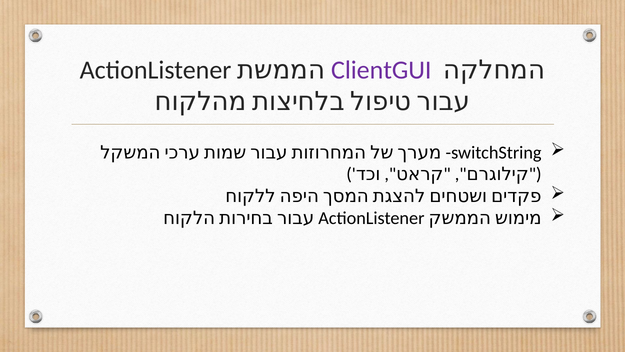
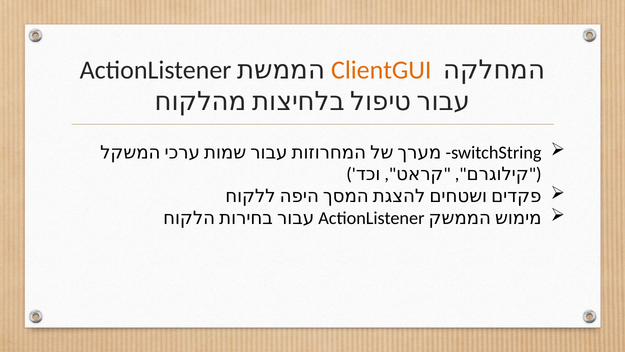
ClientGUI colour: purple -> orange
